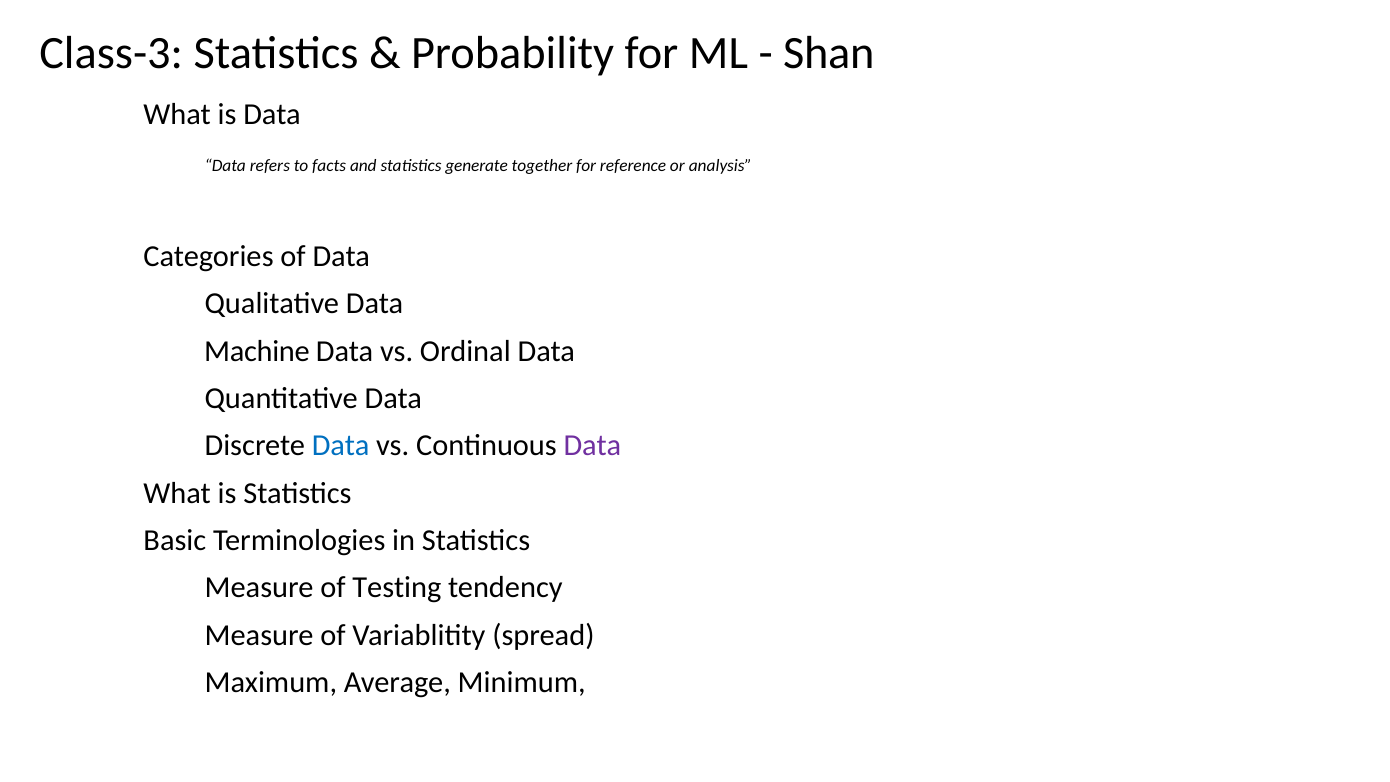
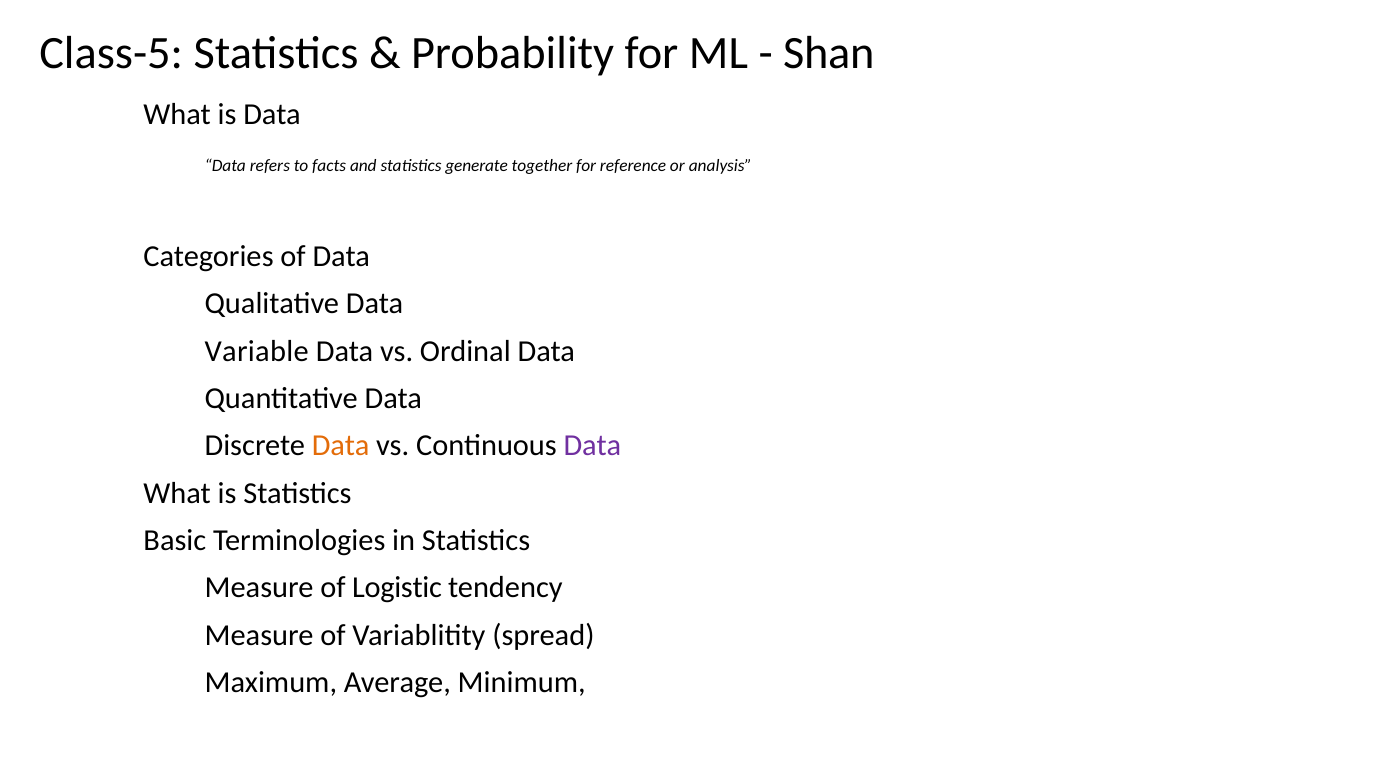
Class-3: Class-3 -> Class-5
Machine: Machine -> Variable
Data at (341, 446) colour: blue -> orange
Testing: Testing -> Logistic
